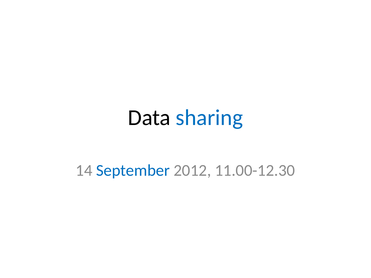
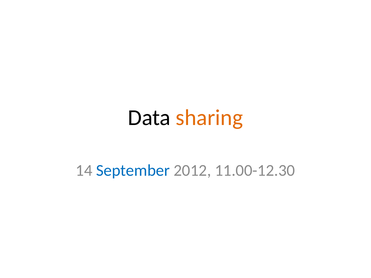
sharing colour: blue -> orange
